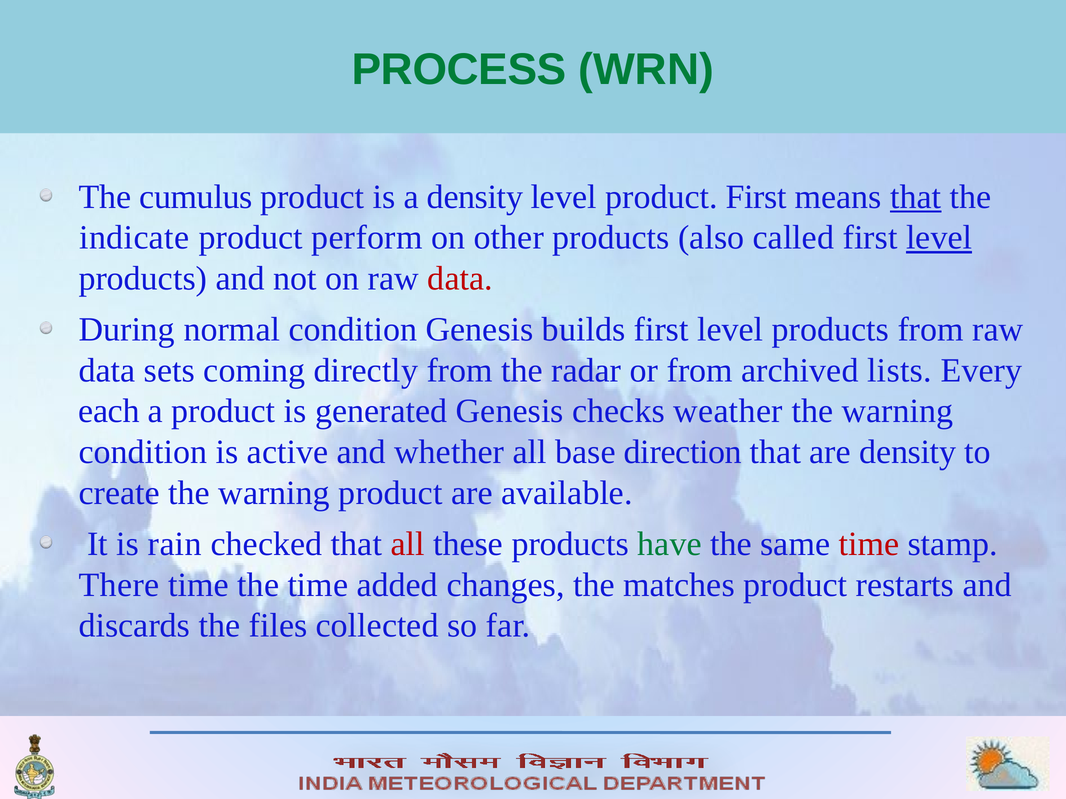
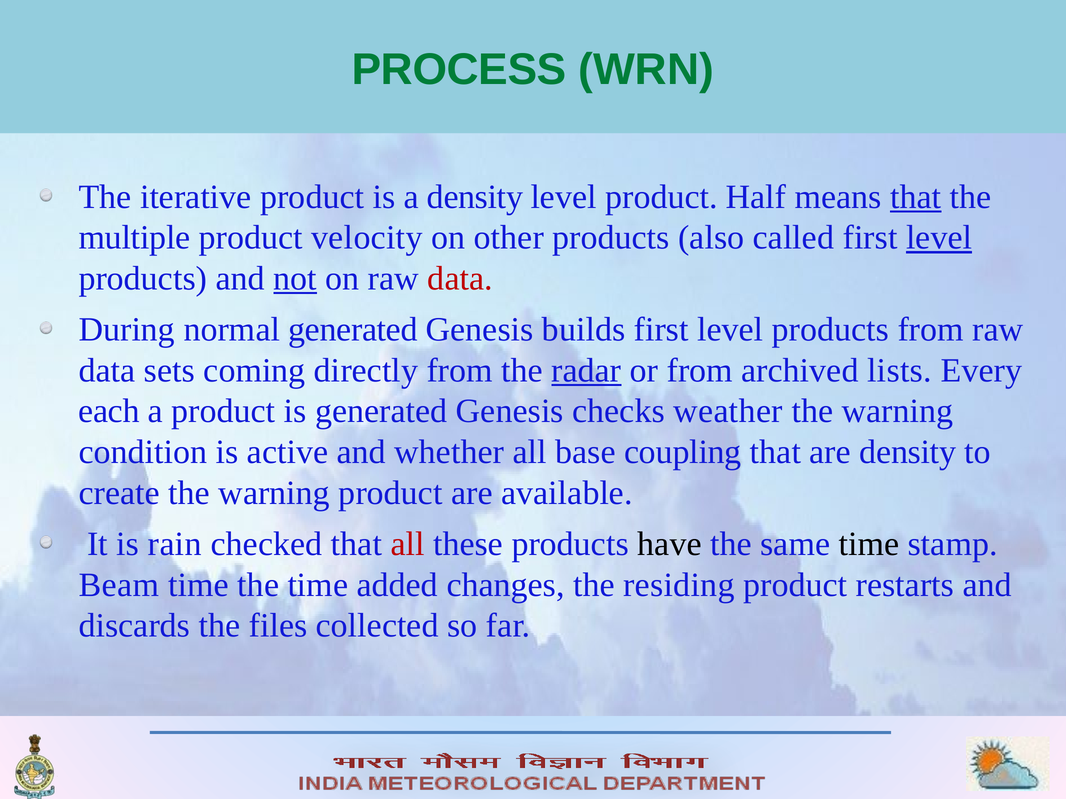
cumulus: cumulus -> iterative
product First: First -> Half
indicate: indicate -> multiple
perform: perform -> velocity
not underline: none -> present
normal condition: condition -> generated
radar underline: none -> present
direction: direction -> coupling
have colour: green -> black
time at (869, 544) colour: red -> black
There: There -> Beam
matches: matches -> residing
